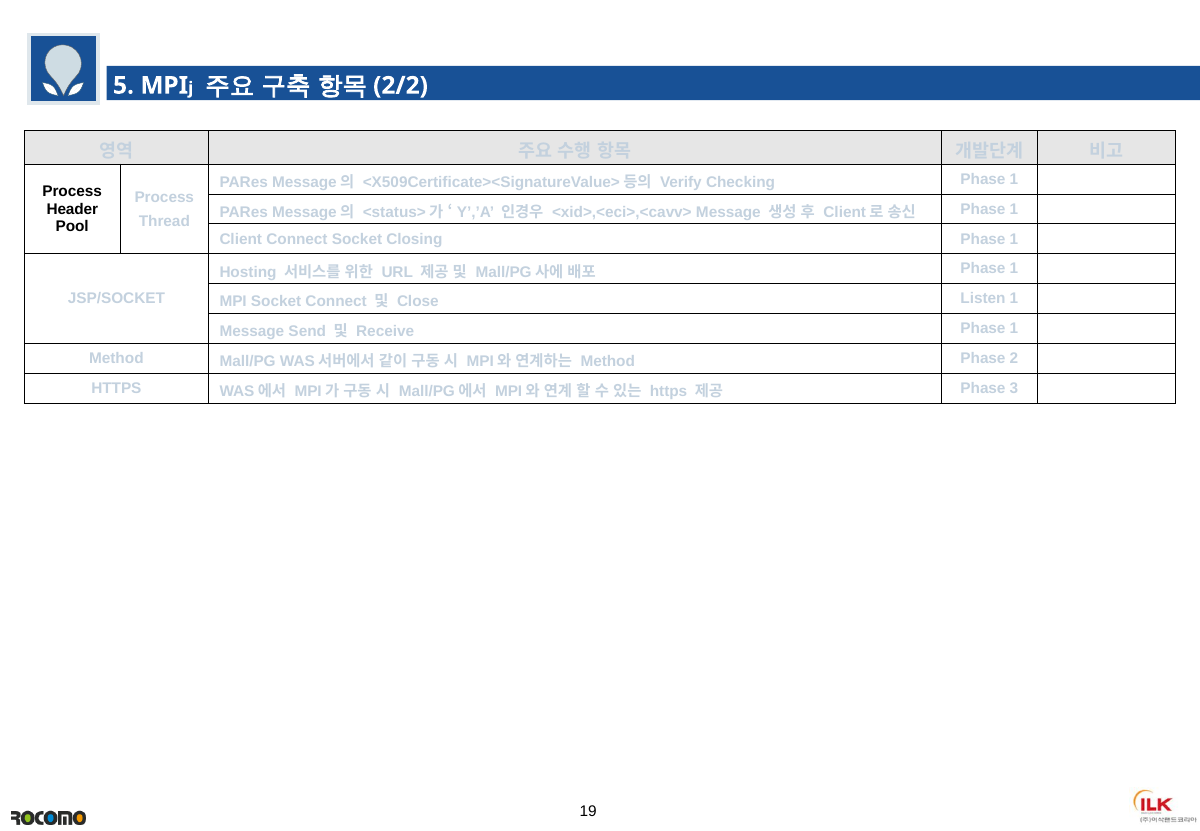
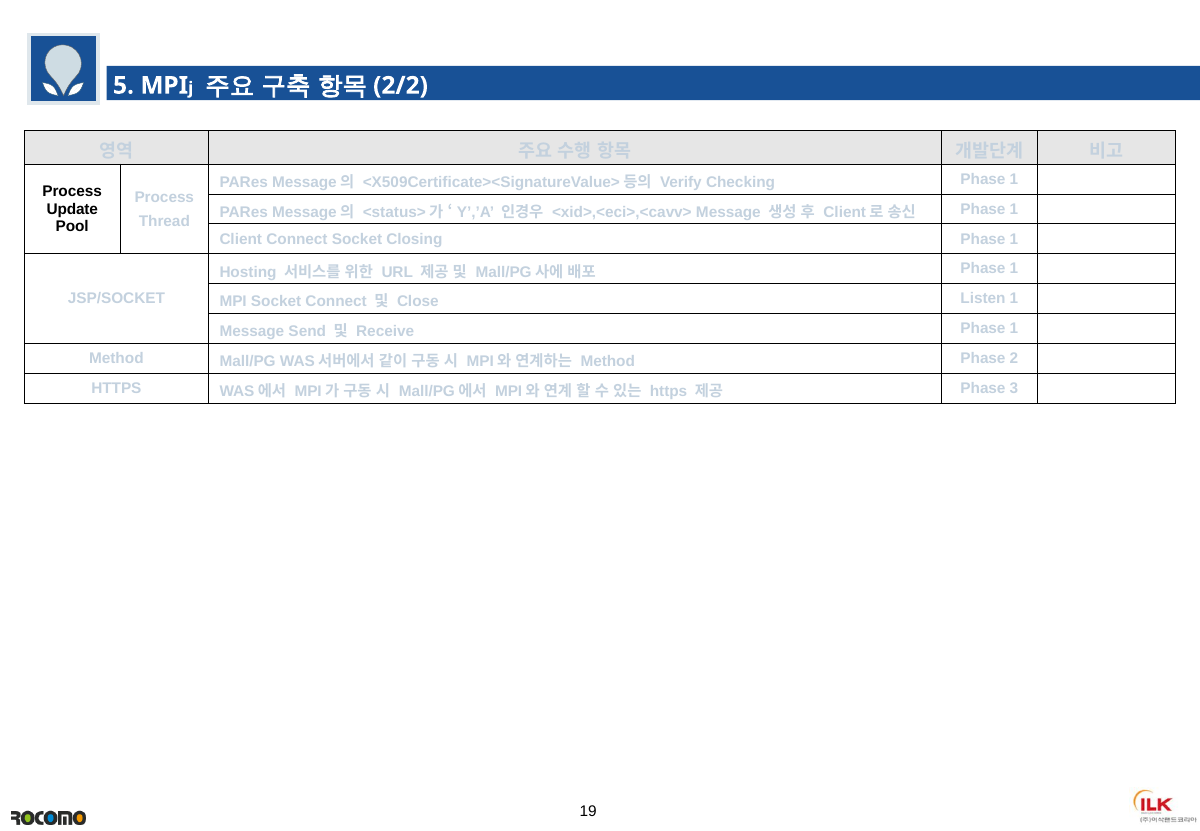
Header: Header -> Update
